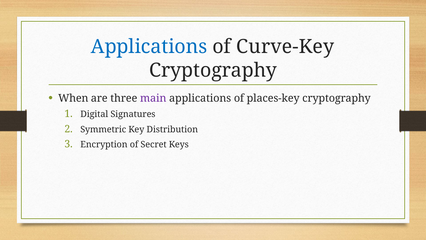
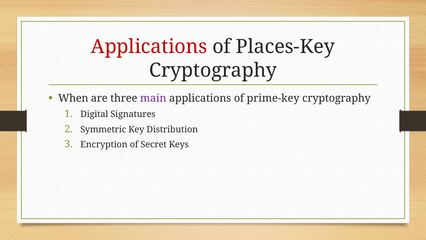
Applications at (149, 47) colour: blue -> red
Curve-Key: Curve-Key -> Places-Key
places-key: places-key -> prime-key
